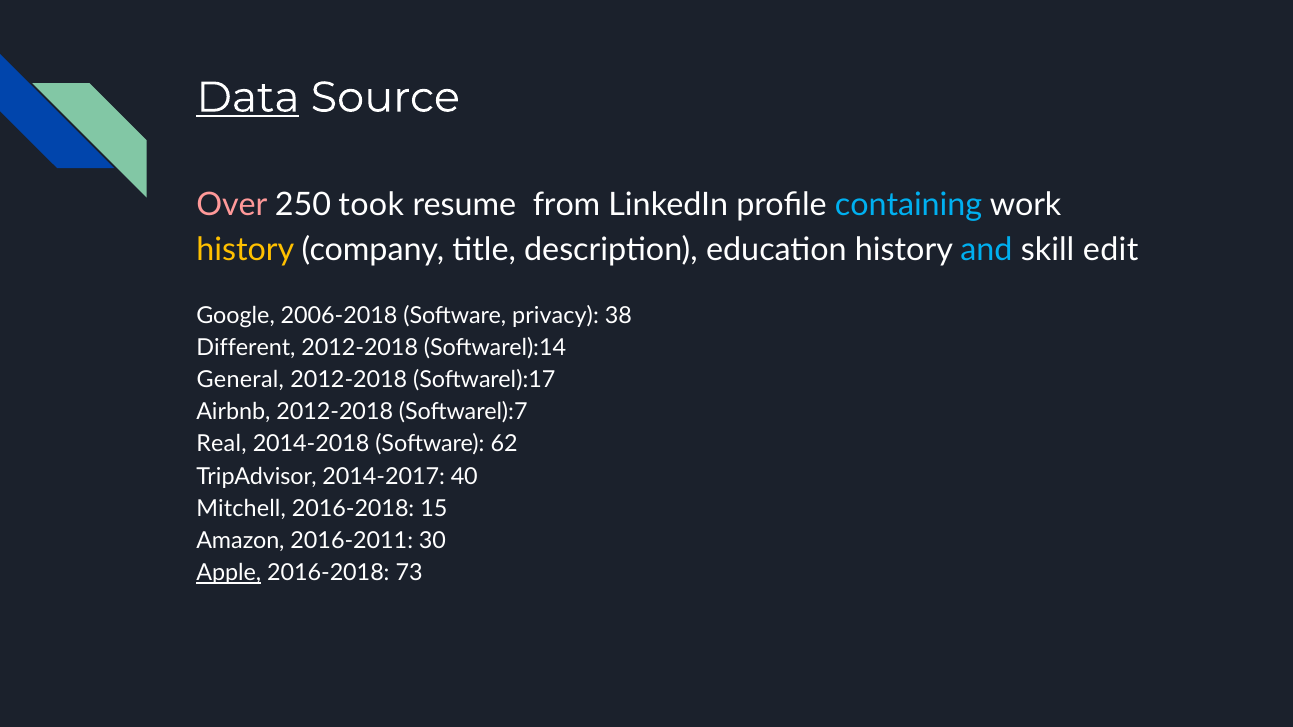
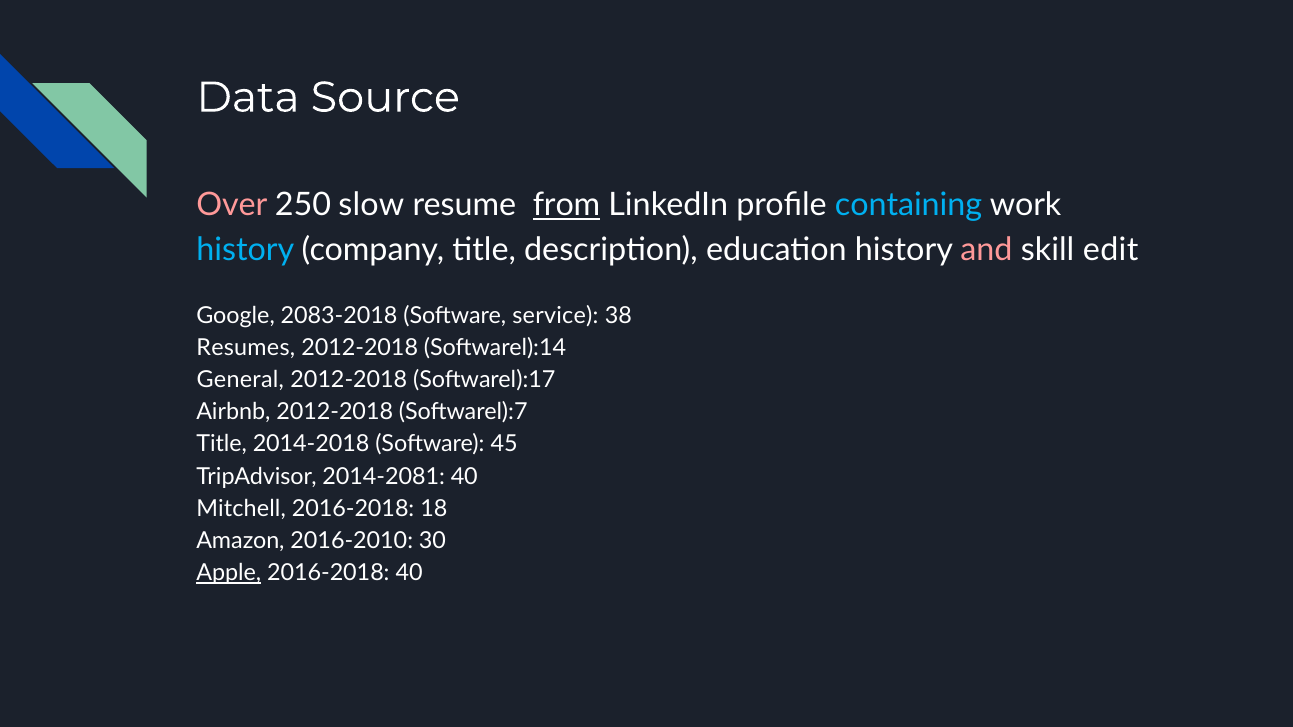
Data underline: present -> none
took: took -> slow
from underline: none -> present
history at (245, 250) colour: yellow -> light blue
and colour: light blue -> pink
2006-2018: 2006-2018 -> 2083-2018
privacy: privacy -> service
Different: Different -> Resumes
Real at (221, 444): Real -> Title
62: 62 -> 45
2014-2017: 2014-2017 -> 2014-2081
15: 15 -> 18
2016-2011: 2016-2011 -> 2016-2010
2016-2018 73: 73 -> 40
